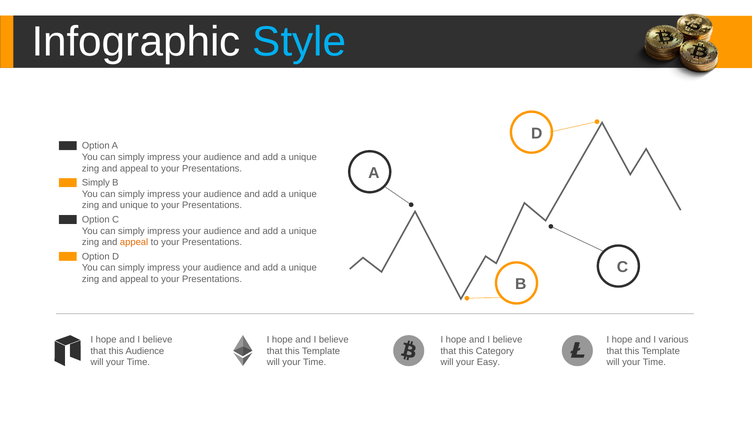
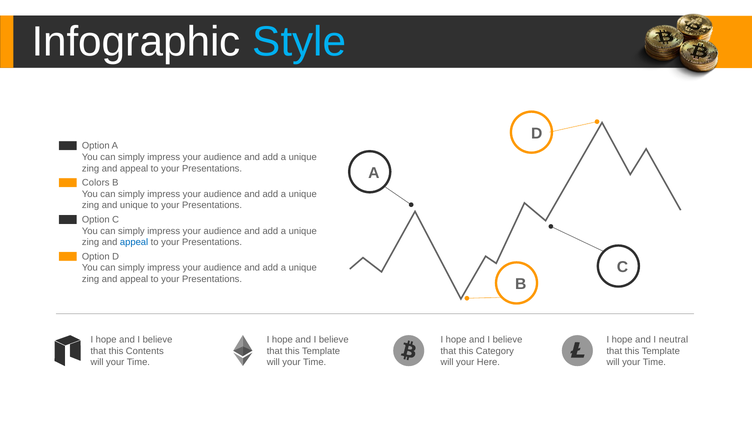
Simply at (96, 183): Simply -> Colors
appeal at (134, 242) colour: orange -> blue
various: various -> neutral
this Audience: Audience -> Contents
Easy: Easy -> Here
